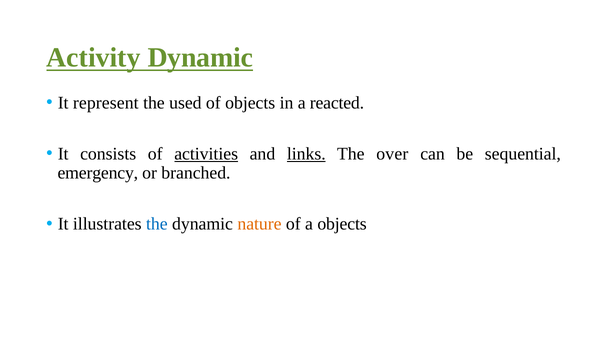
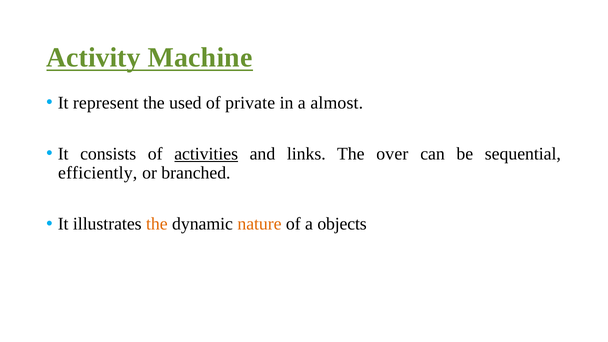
Activity Dynamic: Dynamic -> Machine
of objects: objects -> private
reacted: reacted -> almost
links underline: present -> none
emergency: emergency -> efficiently
the at (157, 224) colour: blue -> orange
